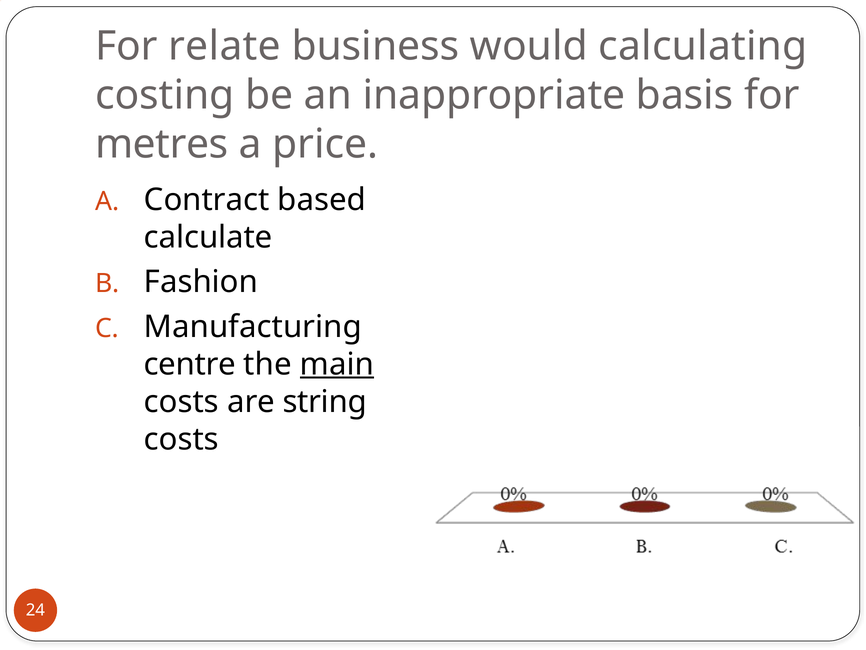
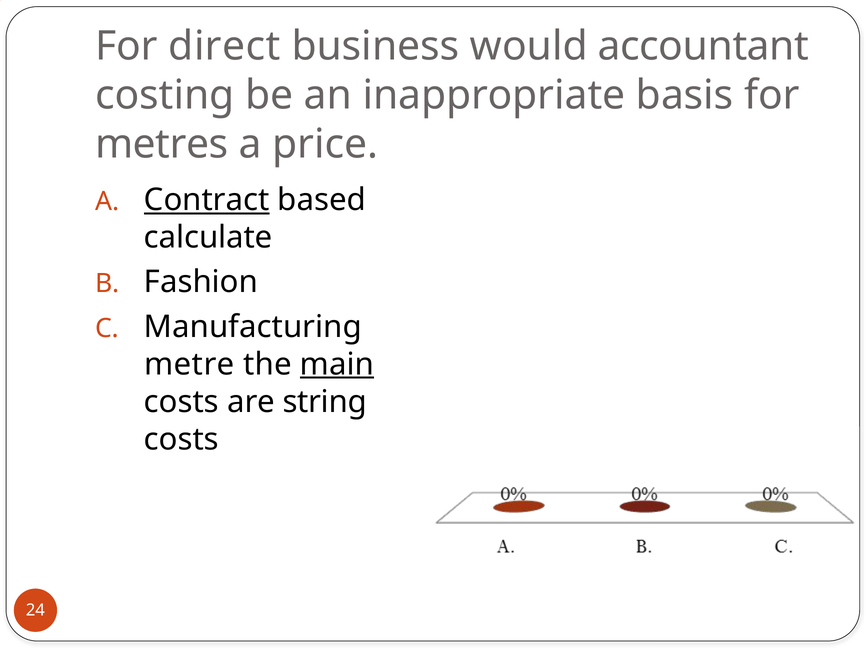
relate: relate -> direct
calculating: calculating -> accountant
Contract underline: none -> present
centre: centre -> metre
